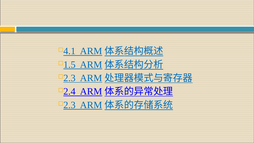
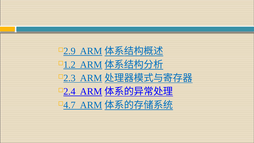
4.1: 4.1 -> 2.9
1.5: 1.5 -> 1.2
2.3 at (69, 105): 2.3 -> 4.7
